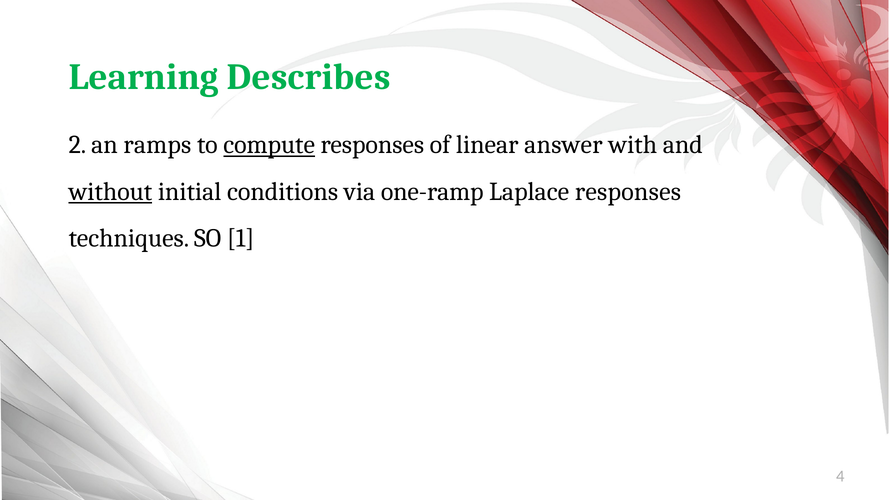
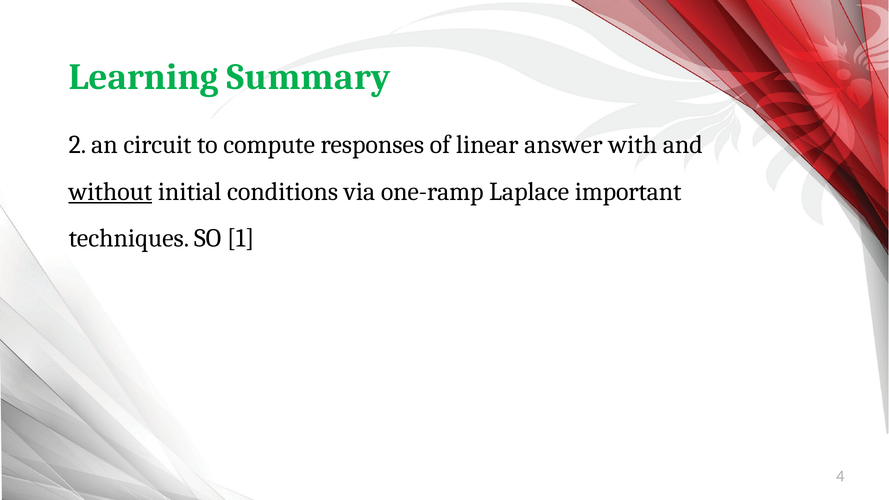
Describes: Describes -> Summary
ramps: ramps -> circuit
compute underline: present -> none
Laplace responses: responses -> important
